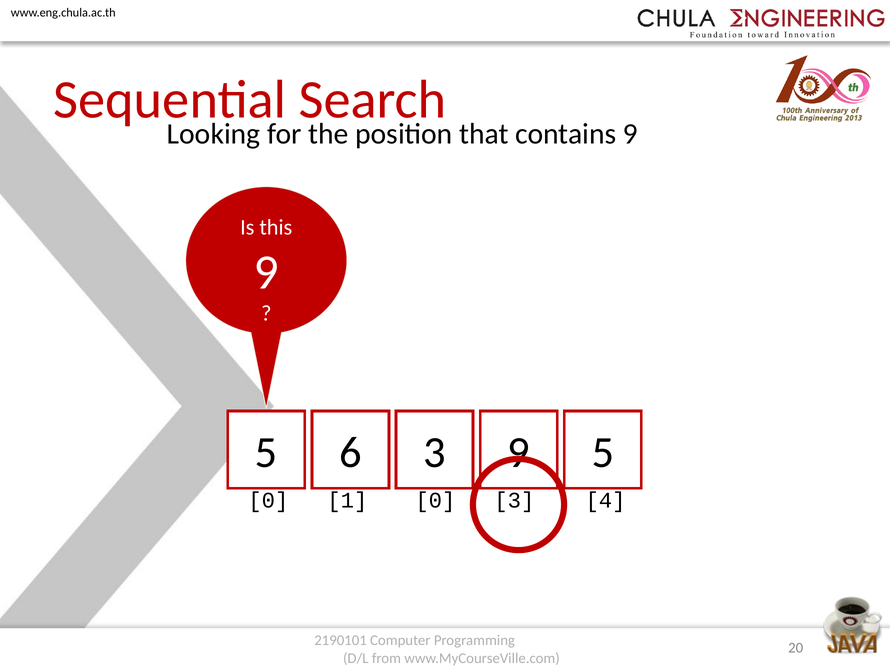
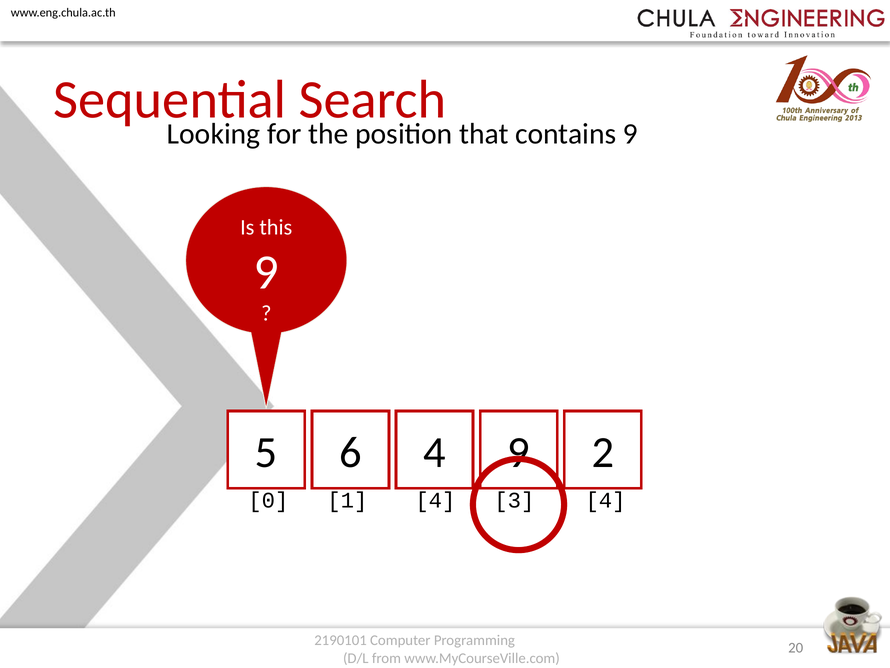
6 3: 3 -> 4
5 at (603, 452): 5 -> 2
1 0: 0 -> 4
